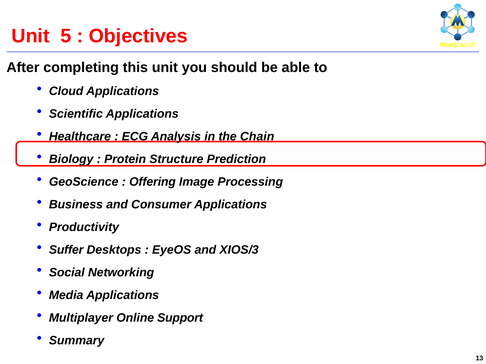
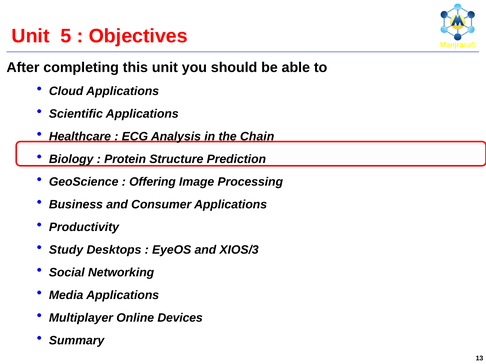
Suffer: Suffer -> Study
Support: Support -> Devices
